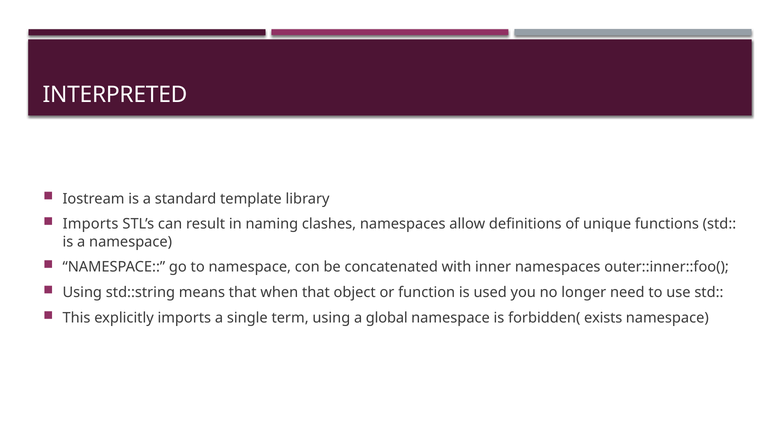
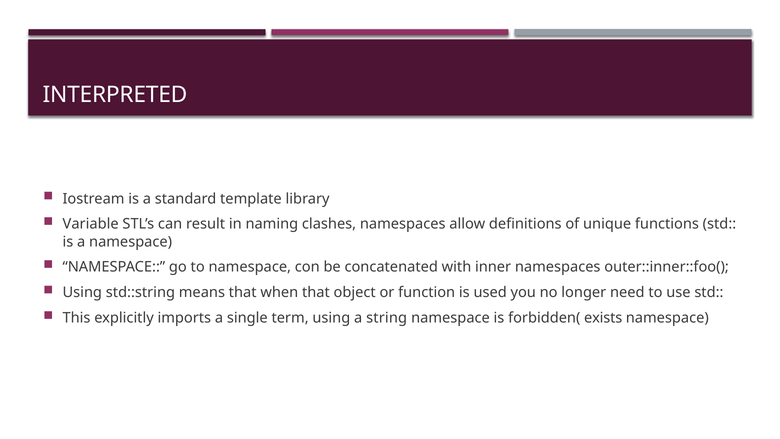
Imports at (91, 224): Imports -> Variable
global: global -> string
